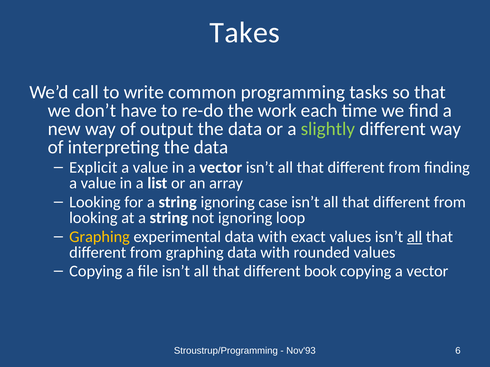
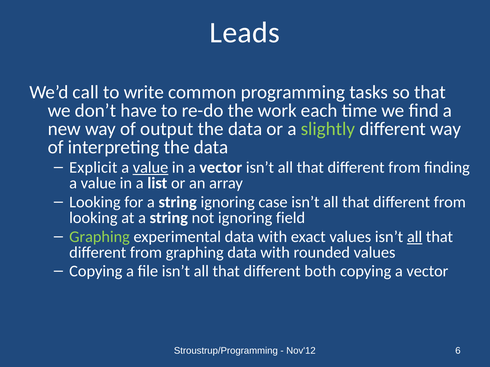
Takes: Takes -> Leads
value at (151, 168) underline: none -> present
loop: loop -> field
Graphing at (100, 237) colour: yellow -> light green
book: book -> both
Nov'93: Nov'93 -> Nov'12
